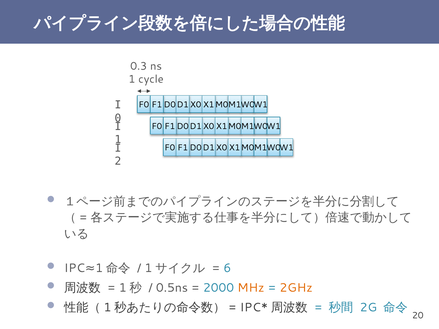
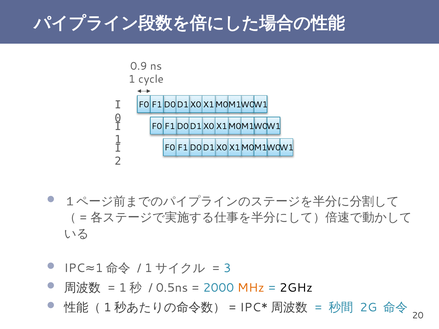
0.3: 0.3 -> 0.9
6: 6 -> 3
2GHz colour: orange -> black
